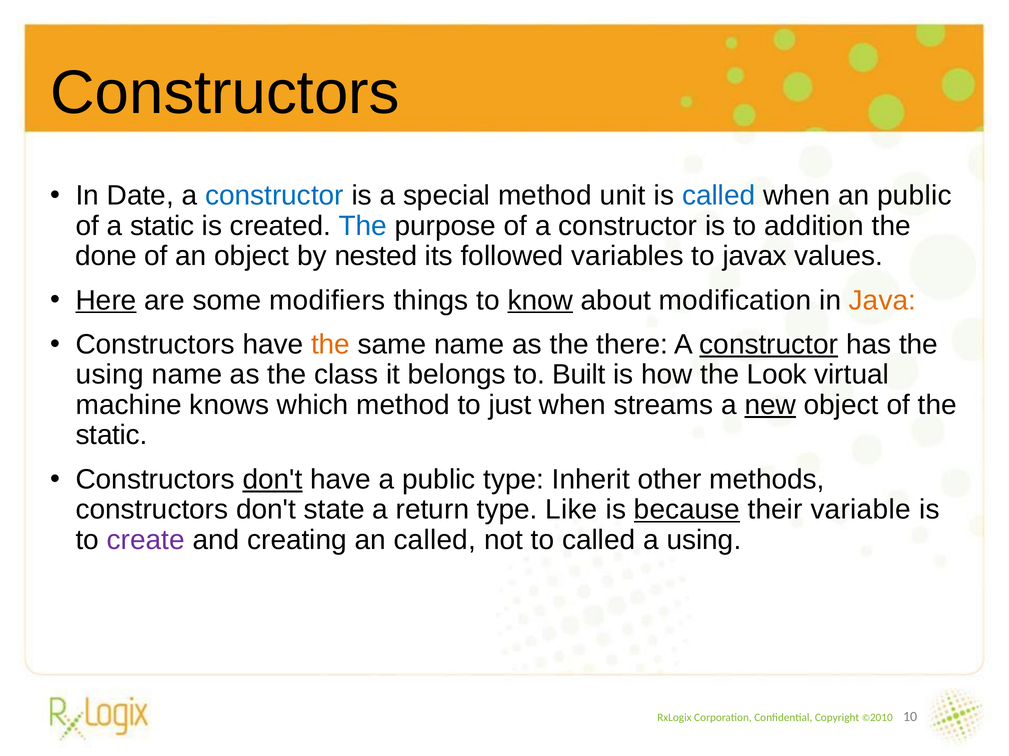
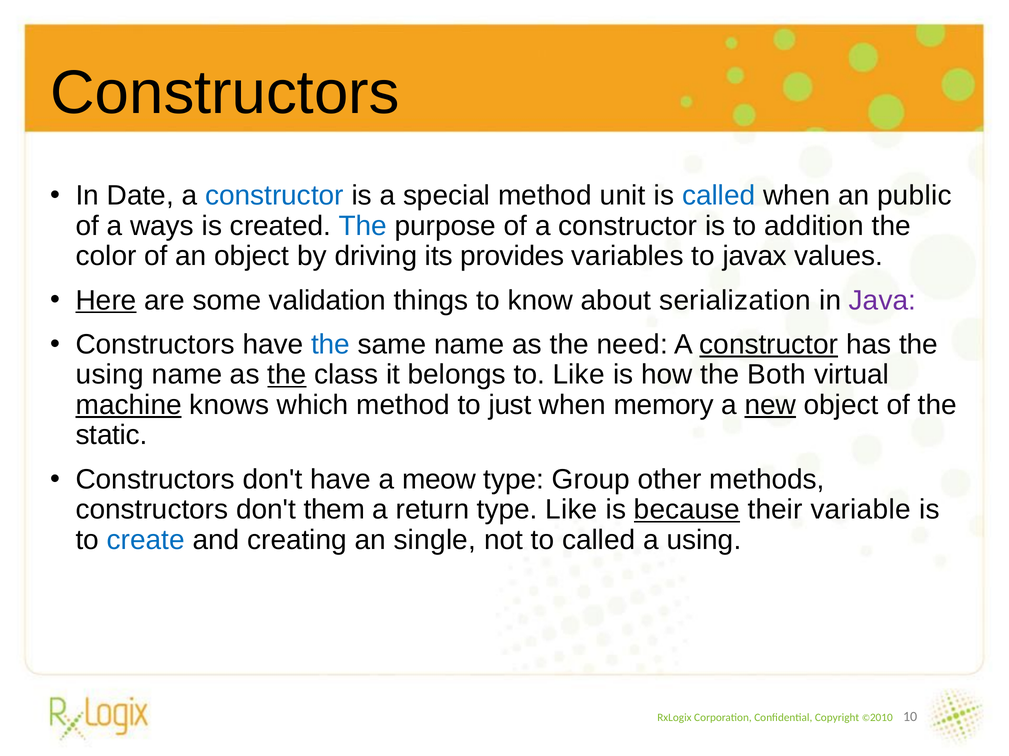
a static: static -> ways
done: done -> color
nested: nested -> driving
followed: followed -> provides
modifiers: modifiers -> validation
know underline: present -> none
modification: modification -> serialization
Java colour: orange -> purple
the at (331, 345) colour: orange -> blue
there: there -> need
the at (287, 375) underline: none -> present
to Built: Built -> Like
Look: Look -> Both
machine underline: none -> present
streams: streams -> memory
don't at (272, 480) underline: present -> none
a public: public -> meow
Inherit: Inherit -> Group
state: state -> them
create colour: purple -> blue
an called: called -> single
